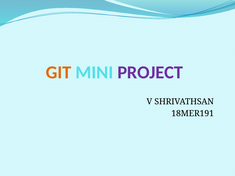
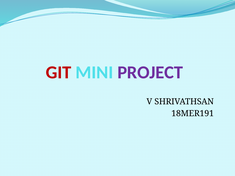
GIT colour: orange -> red
